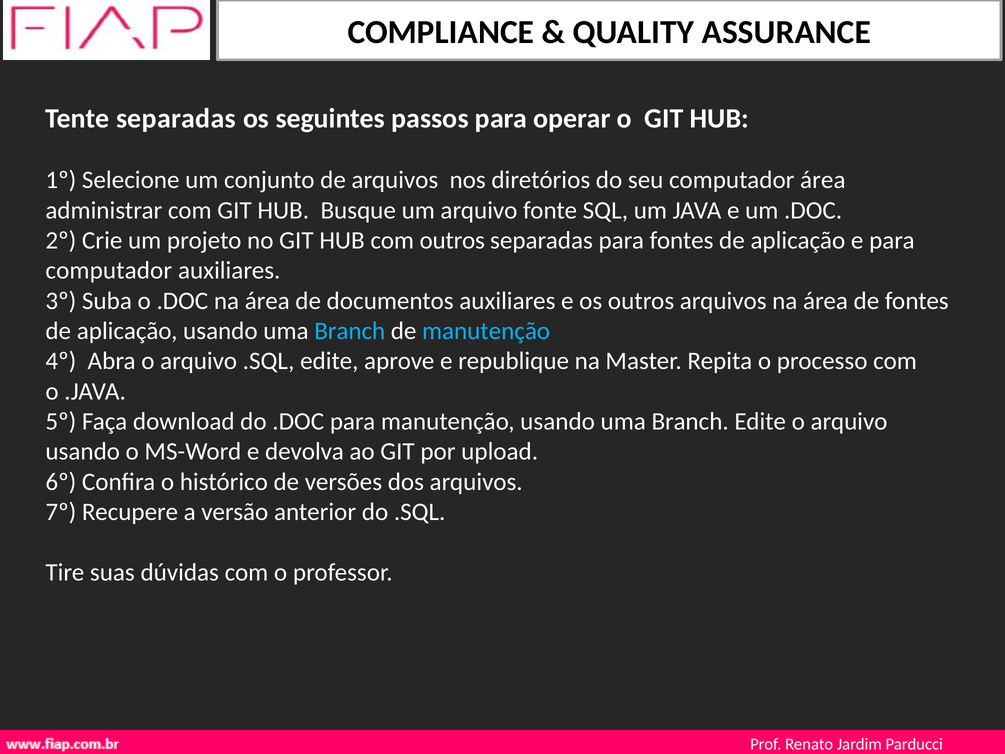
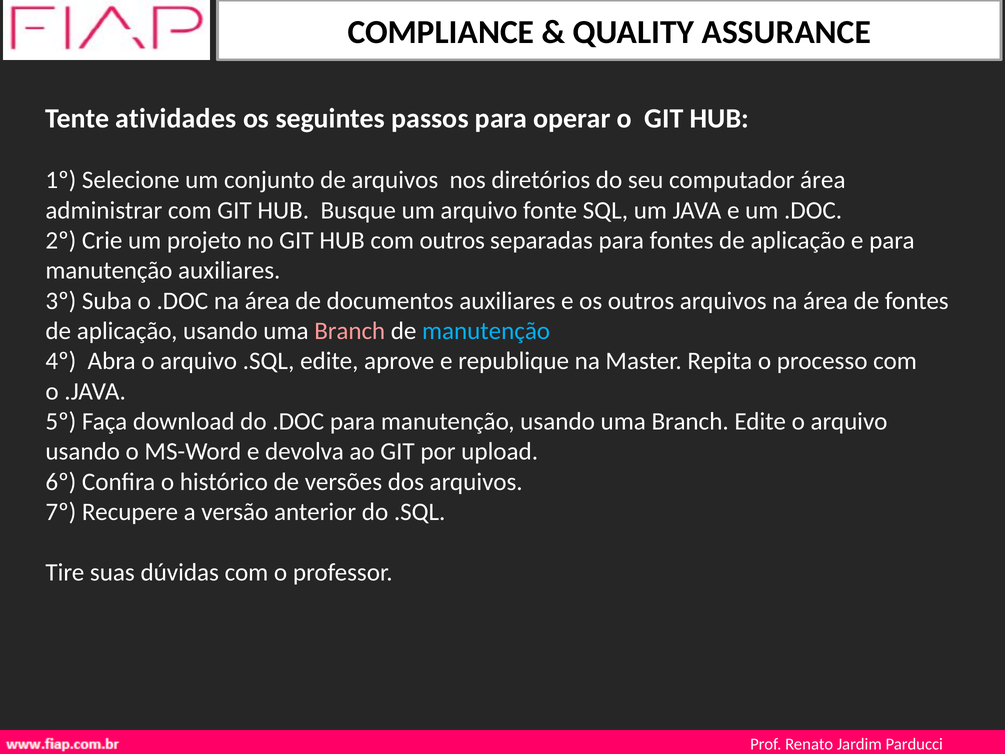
Tente separadas: separadas -> atividades
computador at (109, 271): computador -> manutenção
Branch at (350, 331) colour: light blue -> pink
